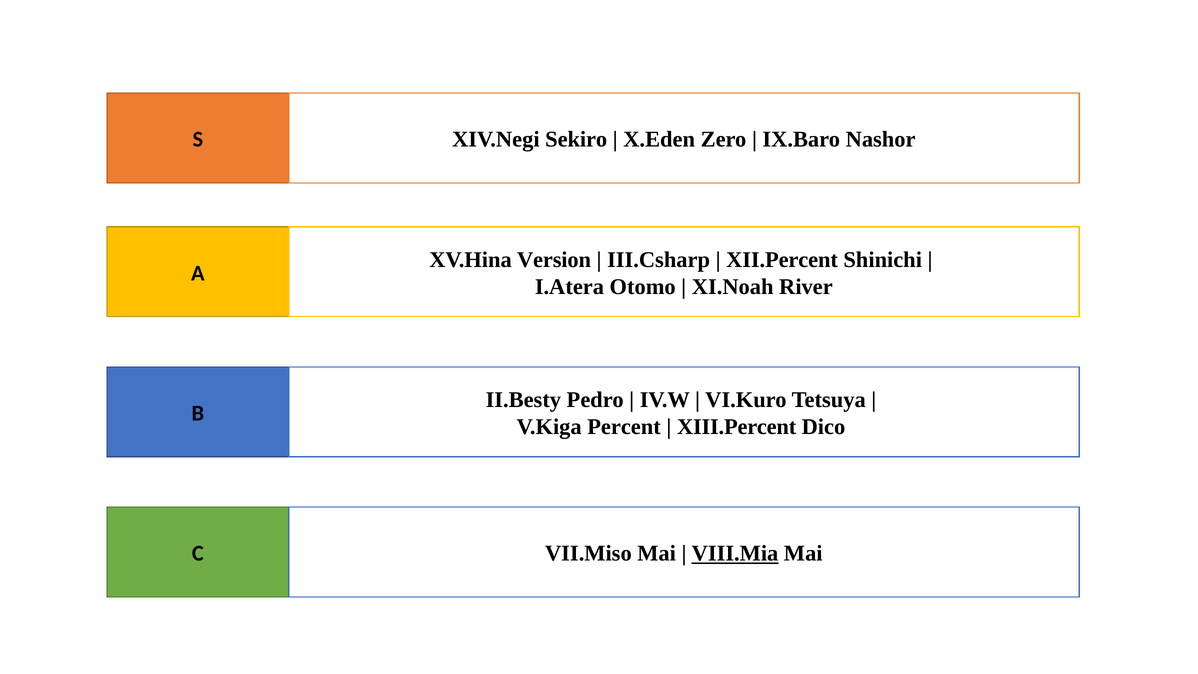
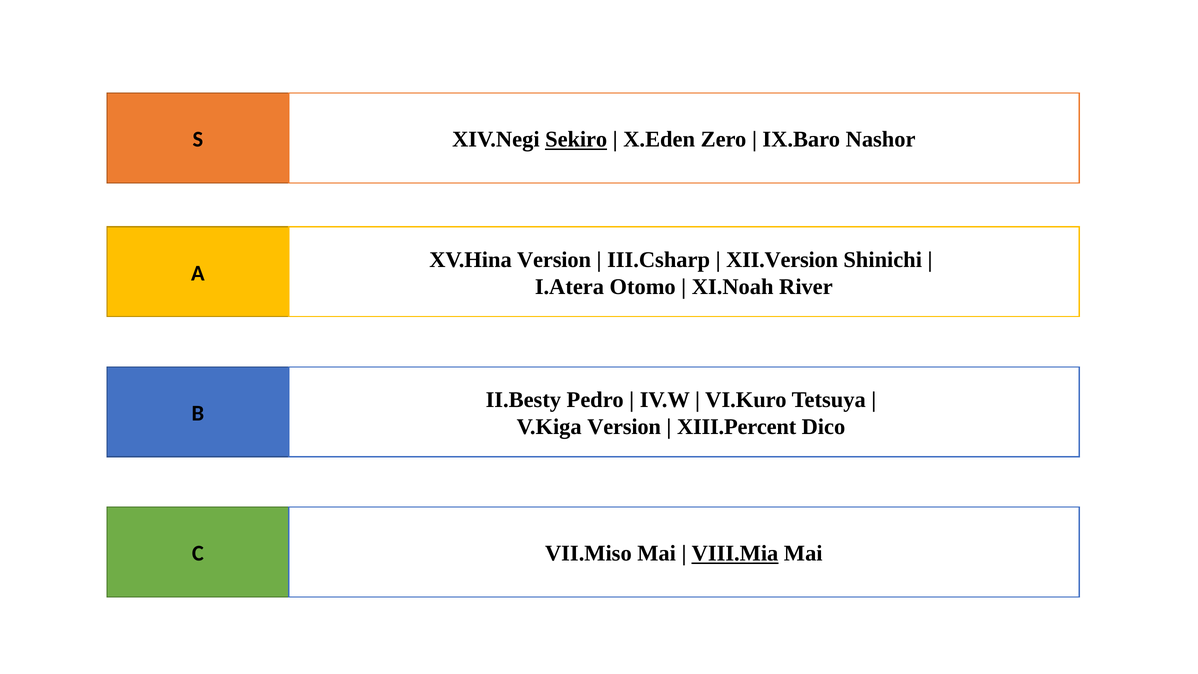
Sekiro underline: none -> present
XII.Percent: XII.Percent -> XII.Version
V.Kiga Percent: Percent -> Version
